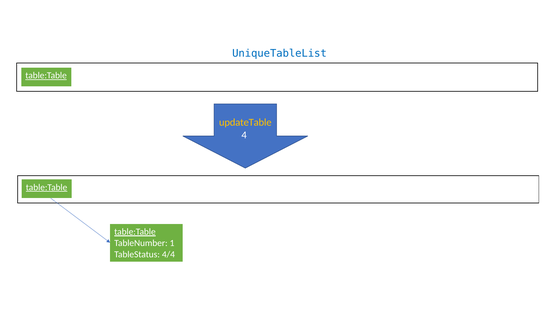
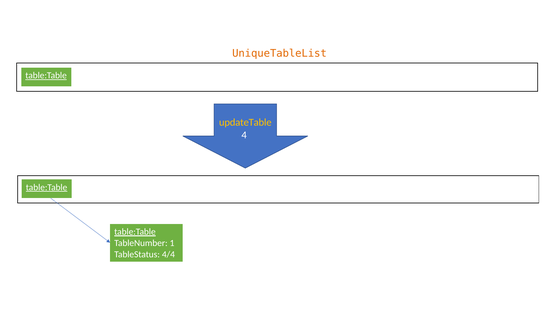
UniqueTableList colour: blue -> orange
